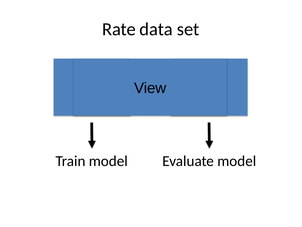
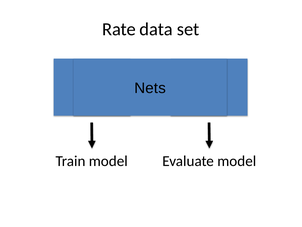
View: View -> Nets
